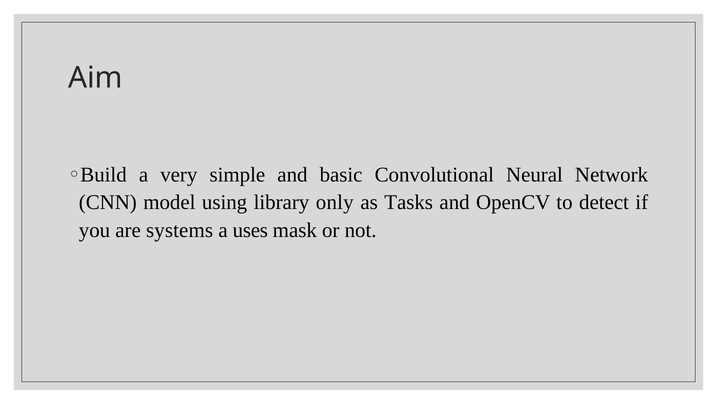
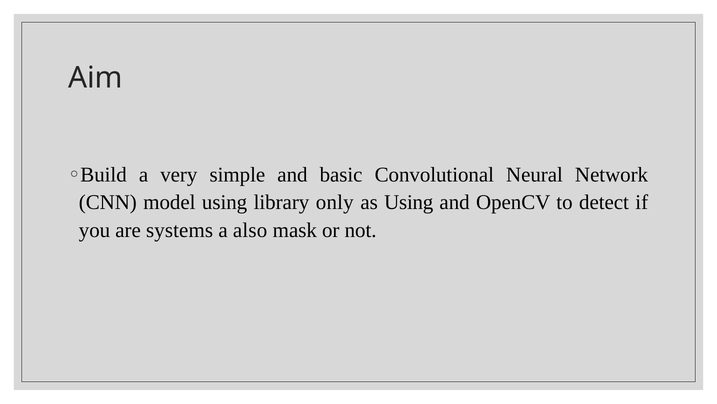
as Tasks: Tasks -> Using
uses: uses -> also
